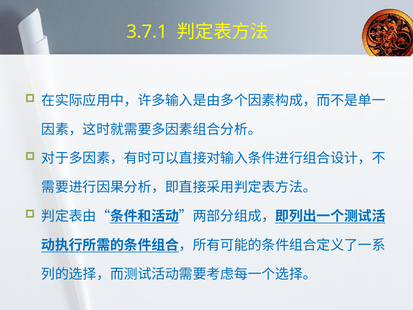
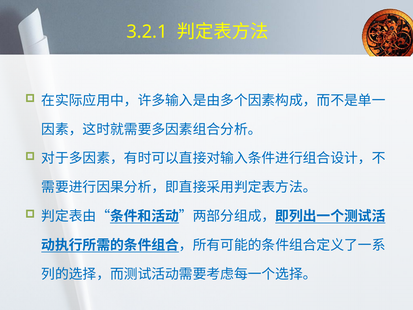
3.7.1: 3.7.1 -> 3.2.1
